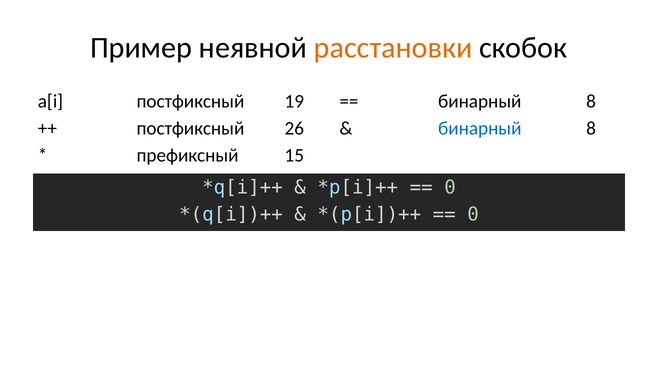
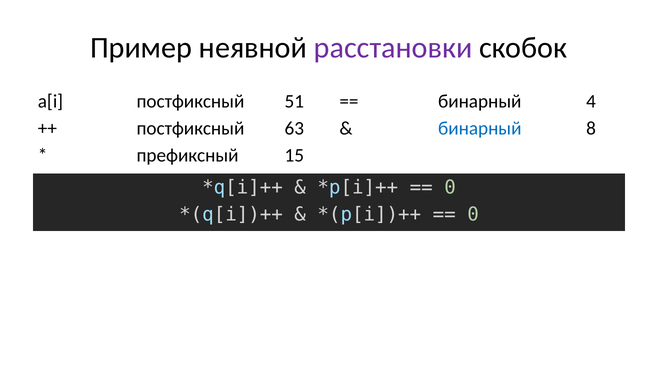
расстановки colour: orange -> purple
19: 19 -> 51
8 at (591, 102): 8 -> 4
26: 26 -> 63
